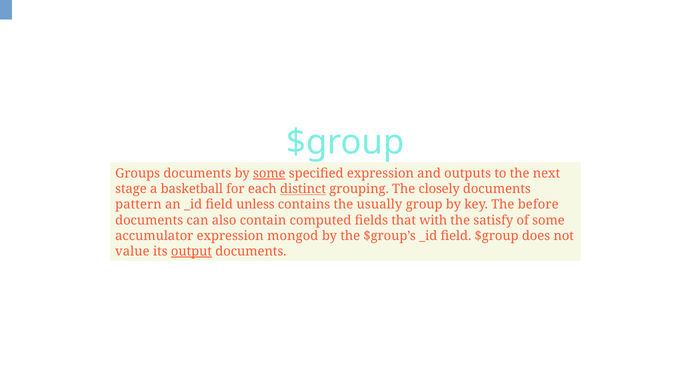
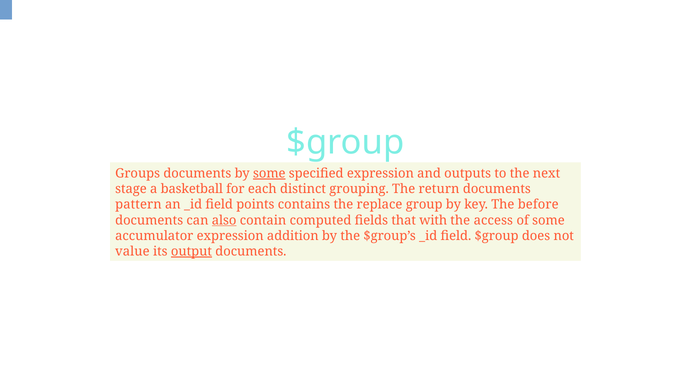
distinct underline: present -> none
closely: closely -> return
unless: unless -> points
usually: usually -> replace
also underline: none -> present
satisfy: satisfy -> access
mongod: mongod -> addition
